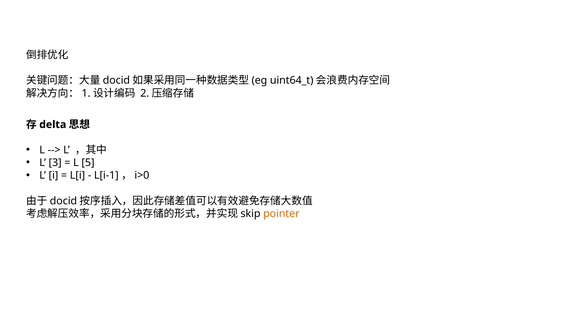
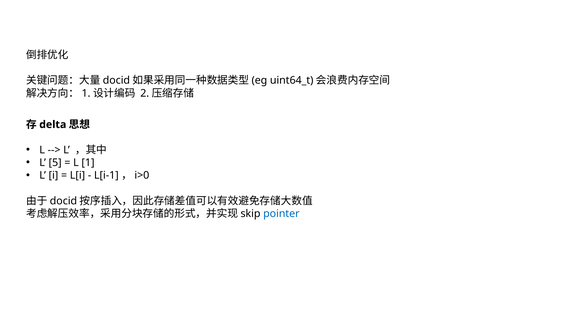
3: 3 -> 5
5: 5 -> 1
pointer colour: orange -> blue
